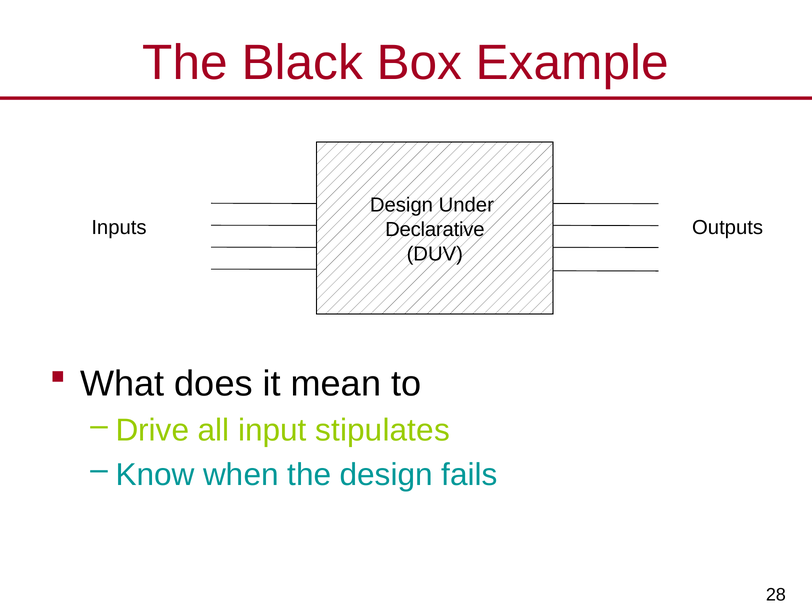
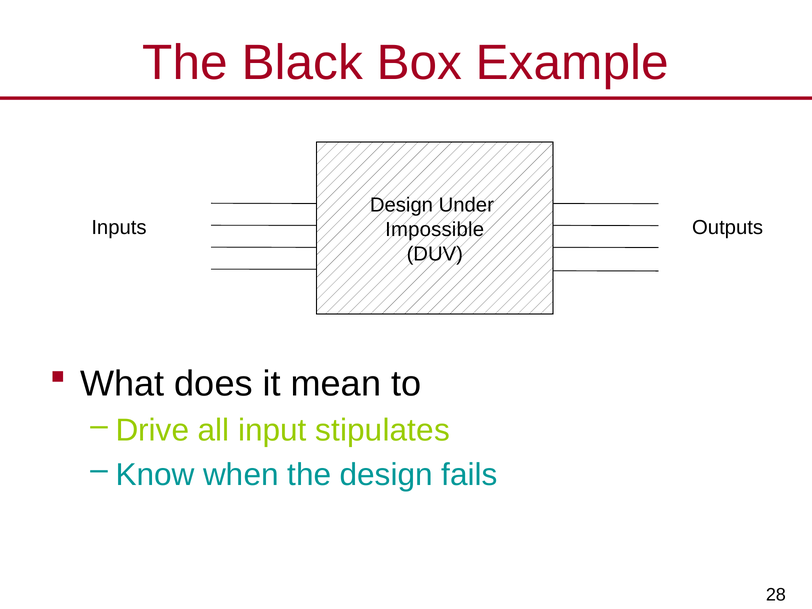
Declarative: Declarative -> Impossible
